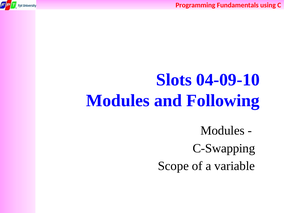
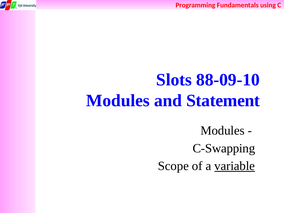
04-09-10: 04-09-10 -> 88-09-10
Following: Following -> Statement
variable underline: none -> present
